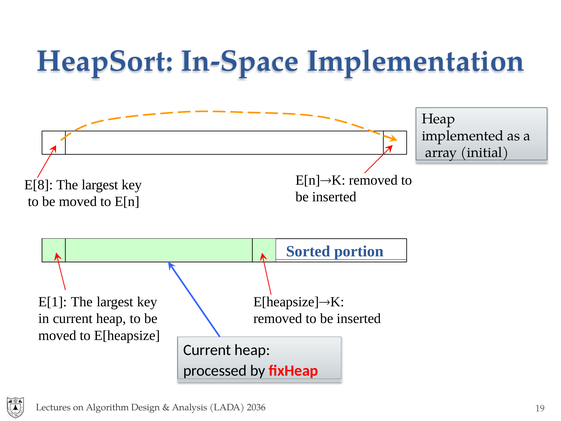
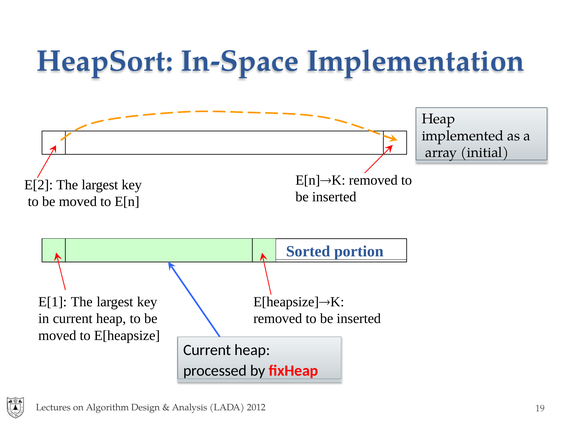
E[8: E[8 -> E[2
2036: 2036 -> 2012
